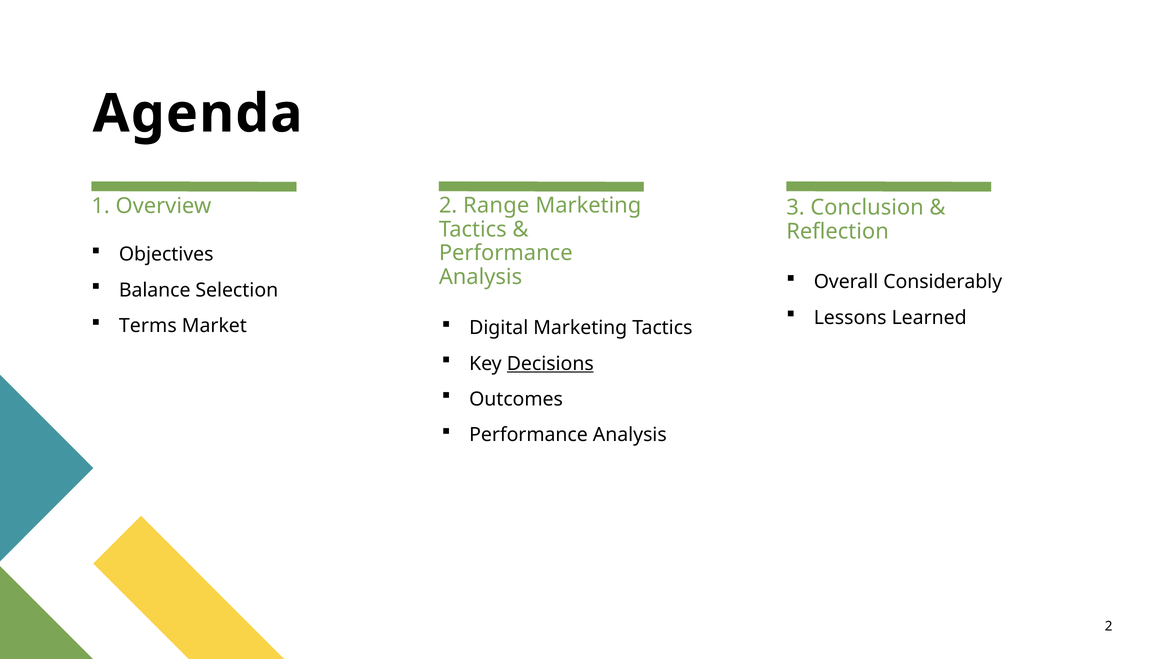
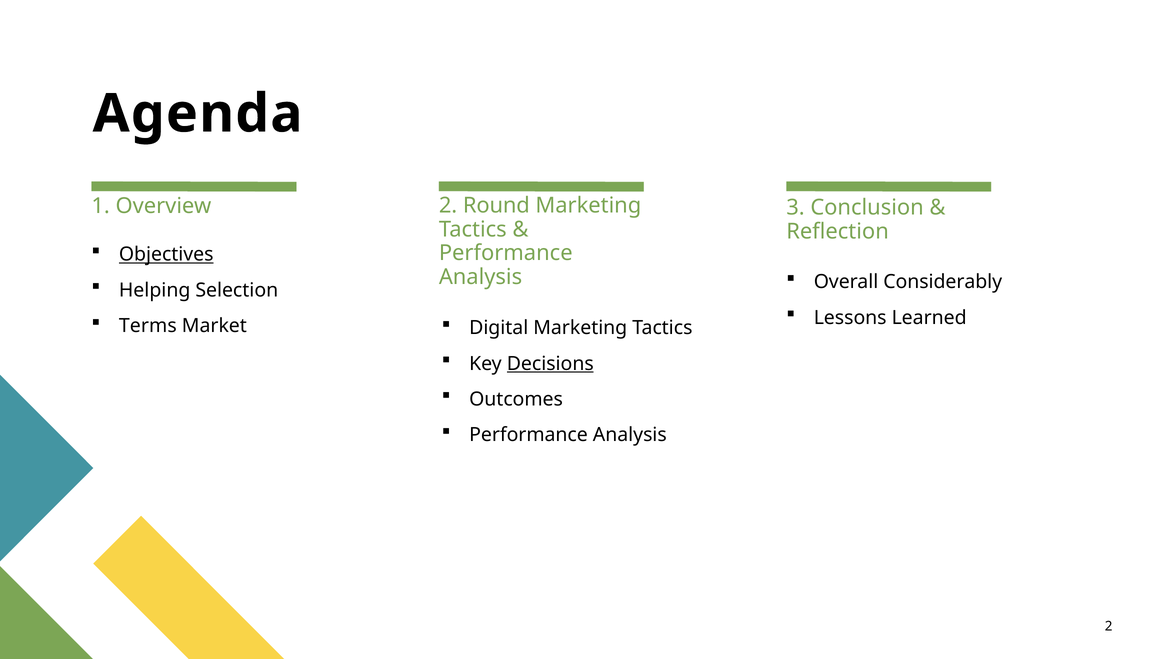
Range: Range -> Round
Objectives underline: none -> present
Balance: Balance -> Helping
